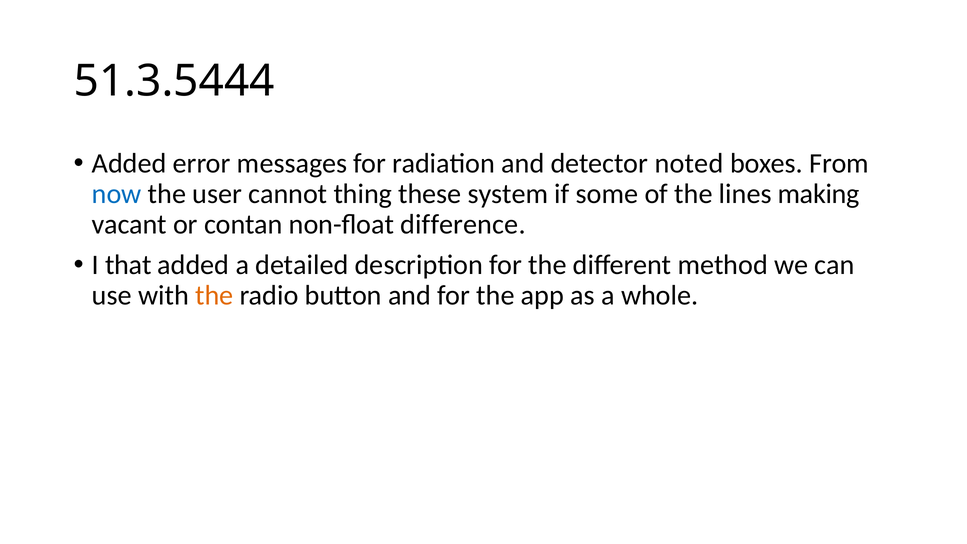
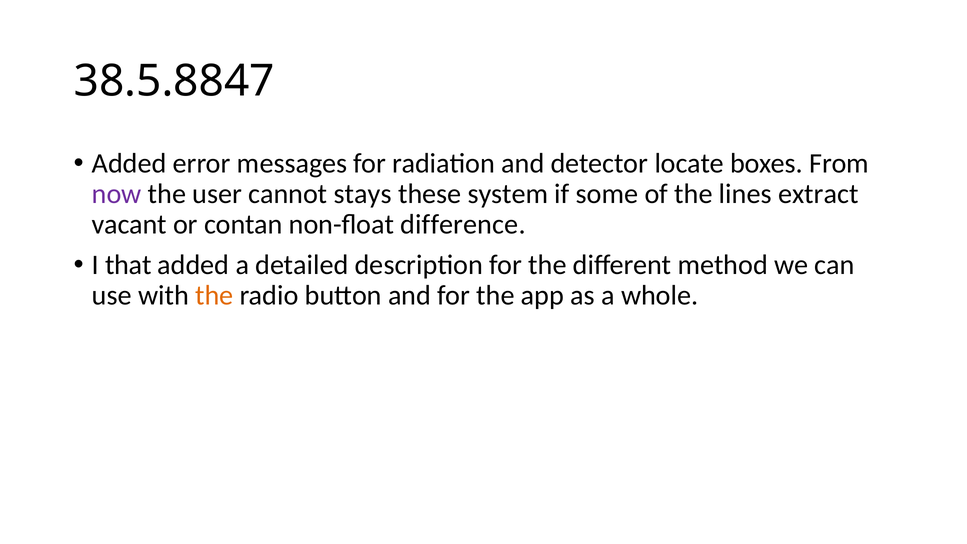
51.3.5444: 51.3.5444 -> 38.5.8847
noted: noted -> locate
now colour: blue -> purple
thing: thing -> stays
making: making -> extract
